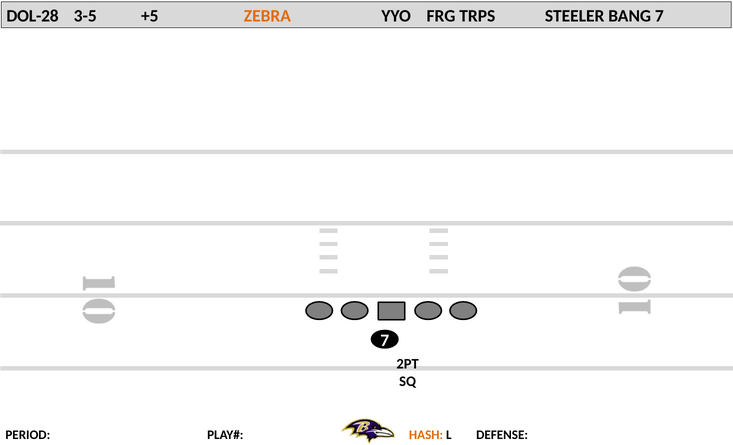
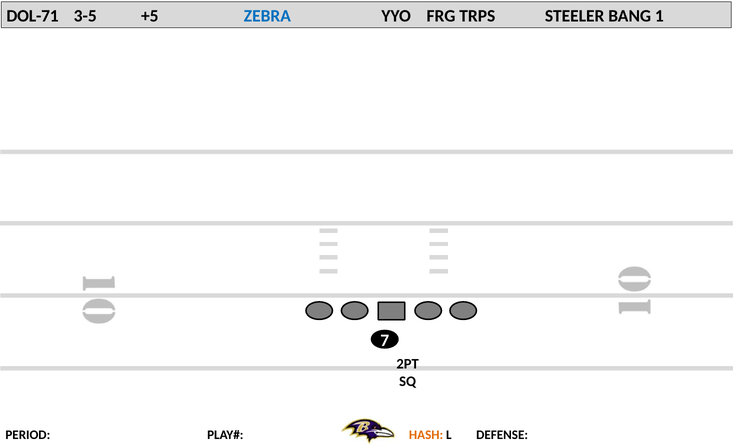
DOL-28: DOL-28 -> DOL-71
ZEBRA colour: orange -> blue
BANG 7: 7 -> 1
